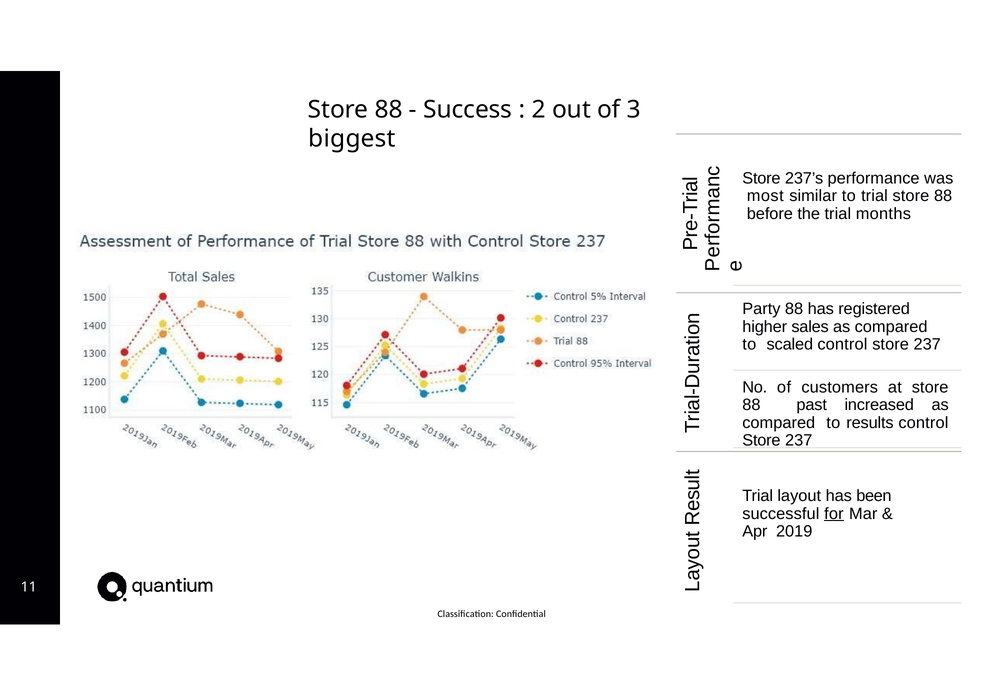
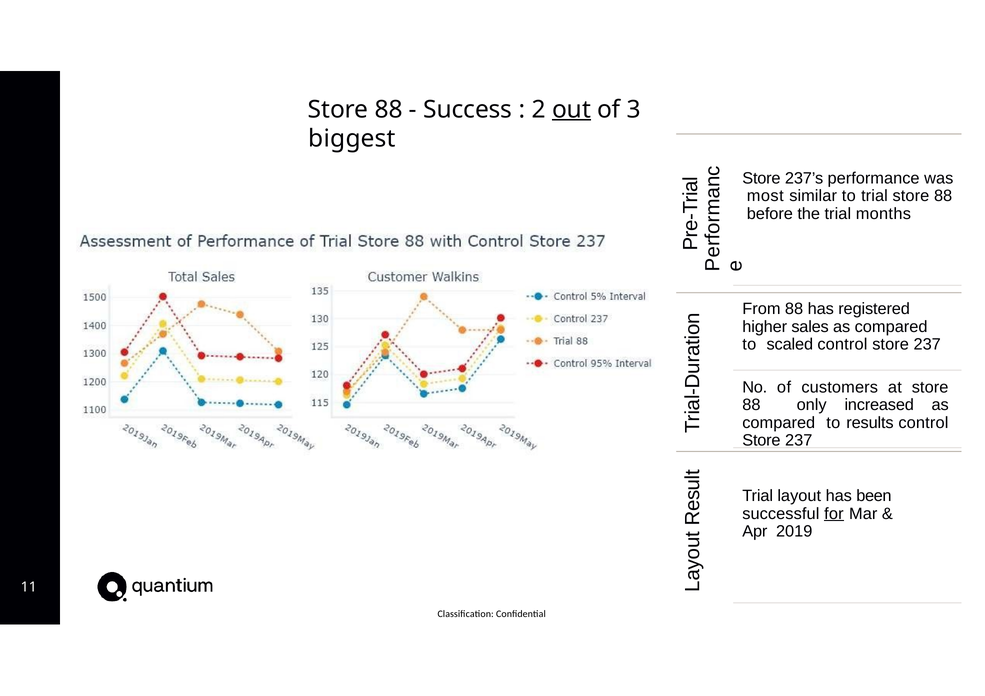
out underline: none -> present
Party: Party -> From
past: past -> only
